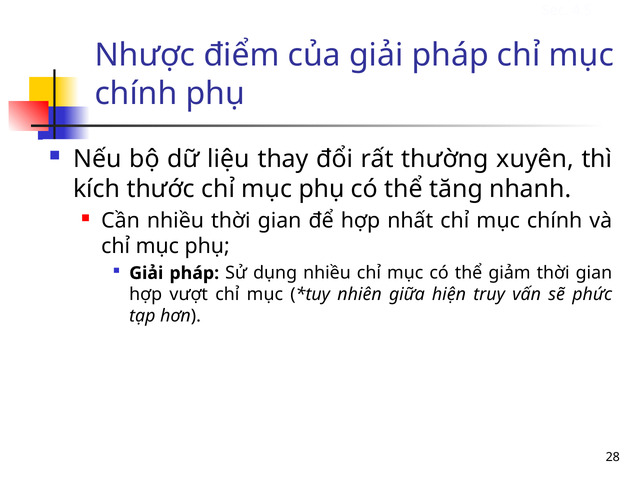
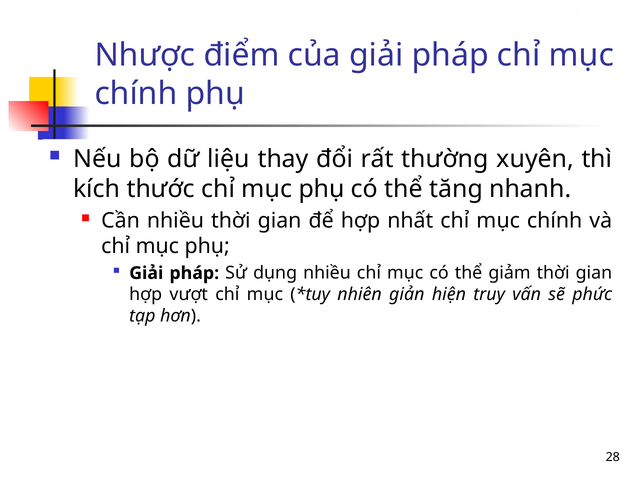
giữa: giữa -> giản
